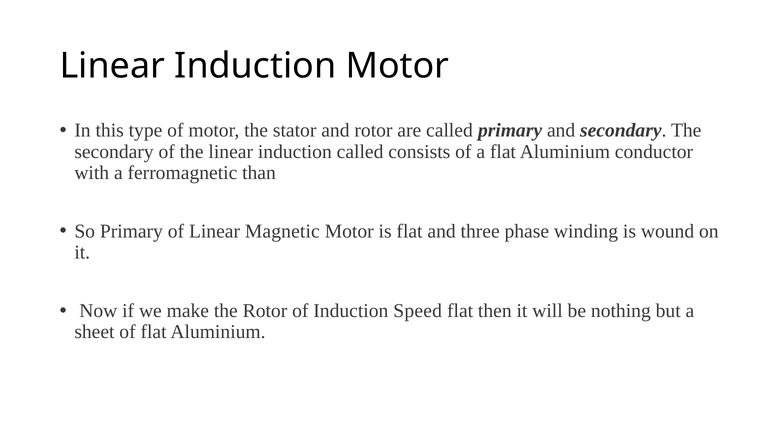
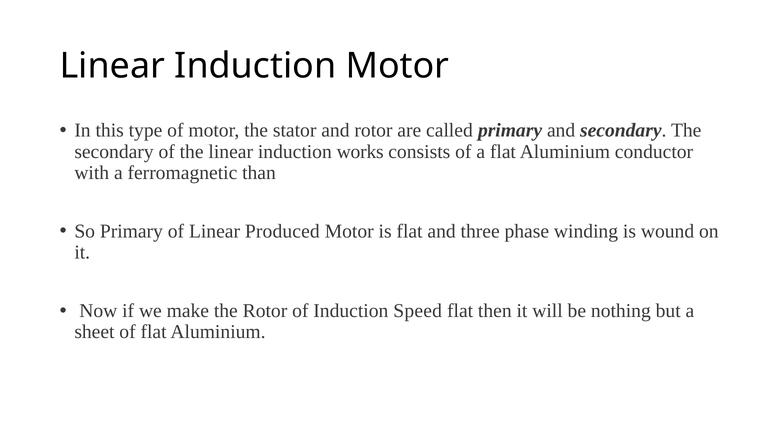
induction called: called -> works
Magnetic: Magnetic -> Produced
